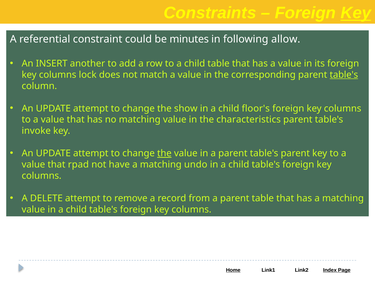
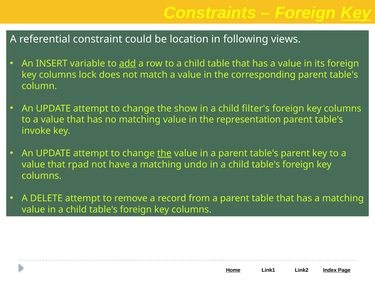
minutes: minutes -> location
allow: allow -> views
another: another -> variable
add underline: none -> present
table's at (344, 75) underline: present -> none
floor's: floor's -> filter's
characteristics: characteristics -> representation
